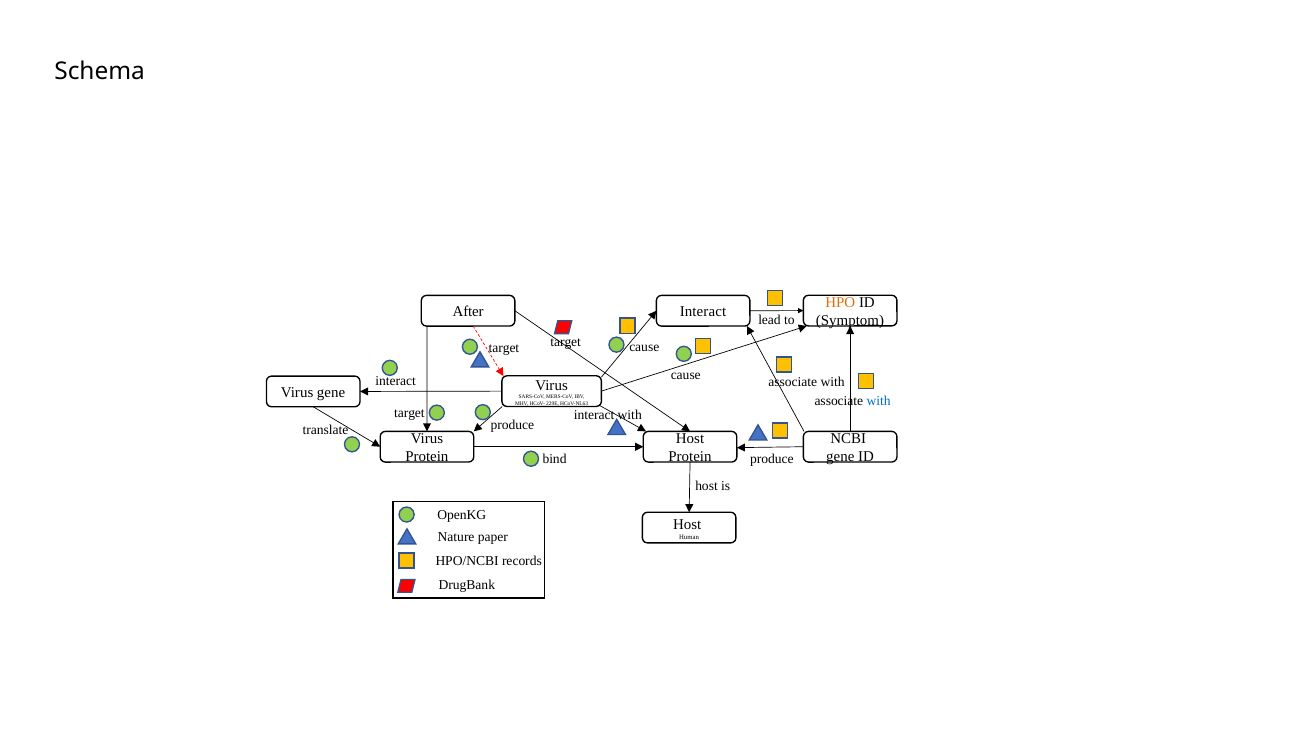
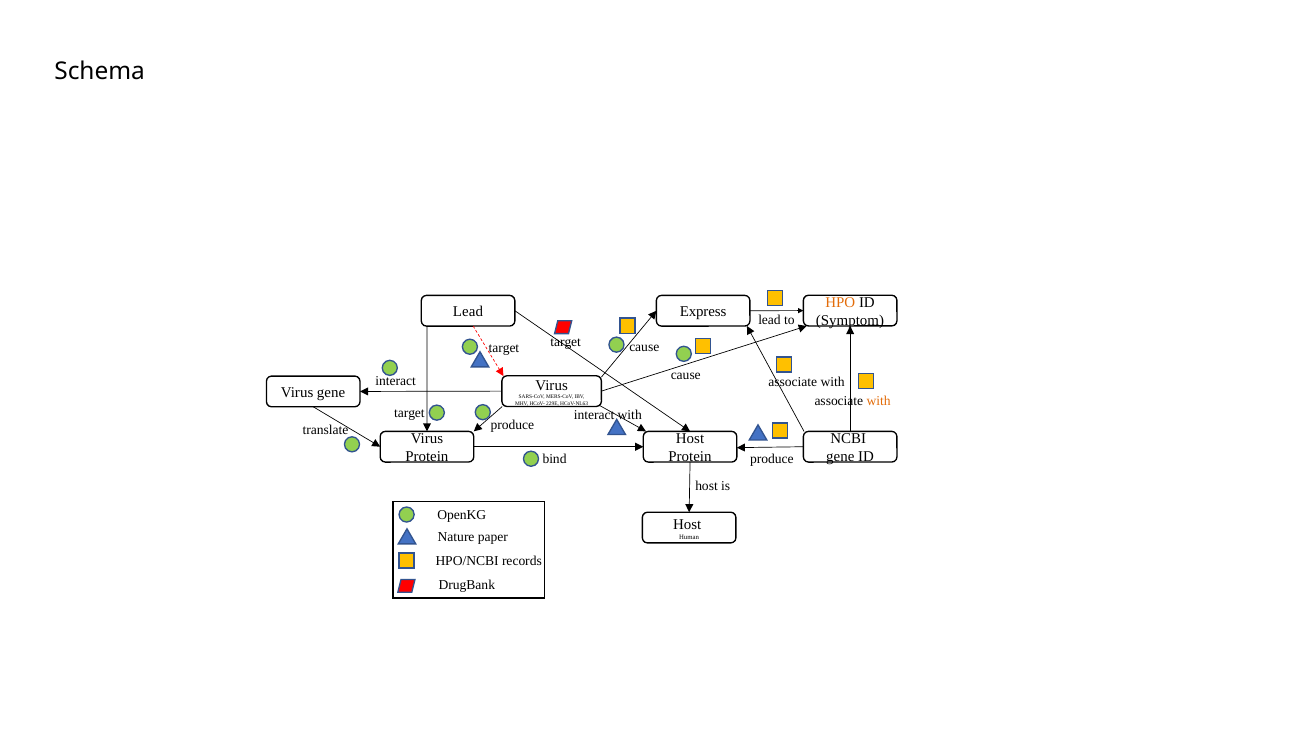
After at (468, 312): After -> Lead
Interact at (703, 312): Interact -> Express
with at (879, 402) colour: blue -> orange
